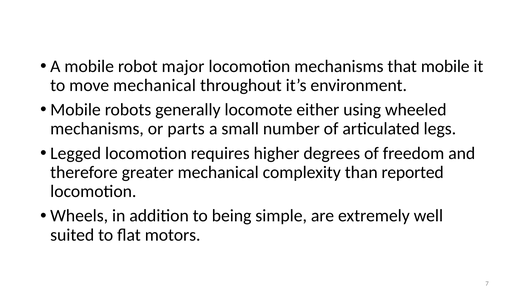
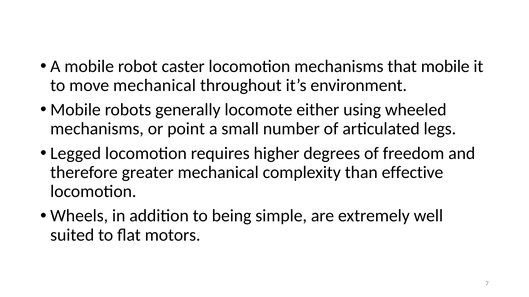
major: major -> caster
parts: parts -> point
reported: reported -> effective
